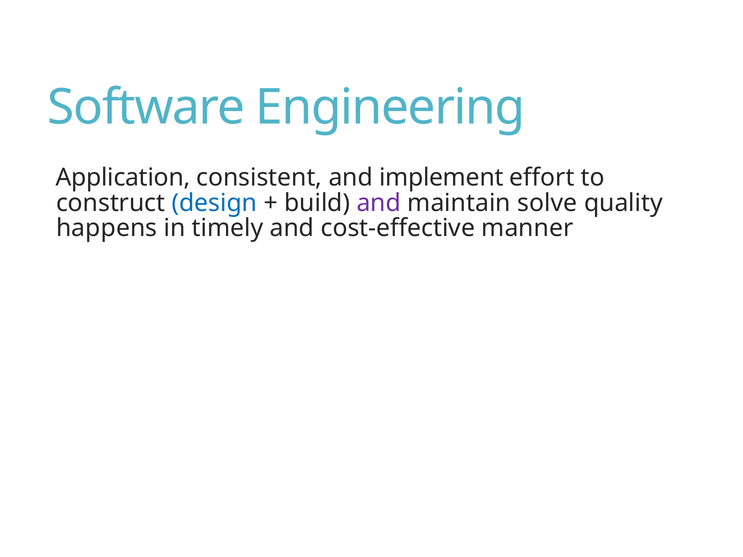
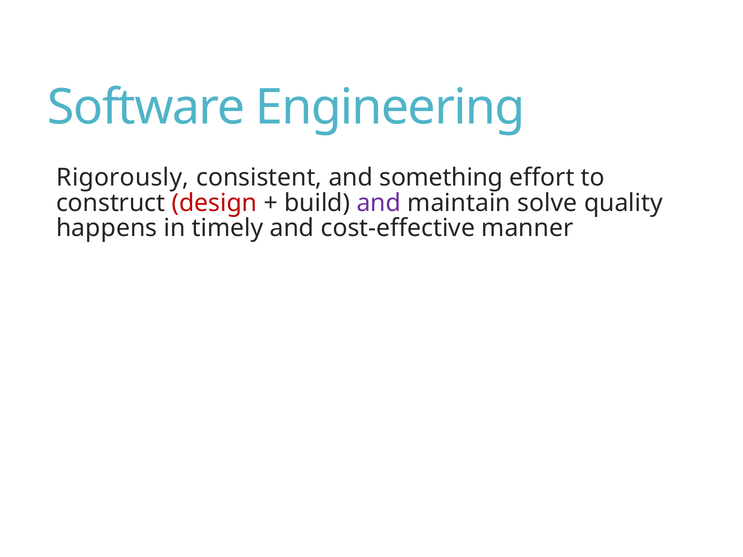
Application: Application -> Rigorously
implement: implement -> something
design colour: blue -> red
